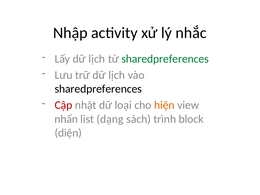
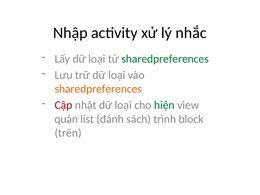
Lấy dữ lịch: lịch -> loại
trữ dữ lịch: lịch -> loại
sharedpreferences at (98, 89) colour: black -> orange
hiện colour: orange -> green
nhấn: nhấn -> quản
dạng: dạng -> đánh
diện: diện -> trên
